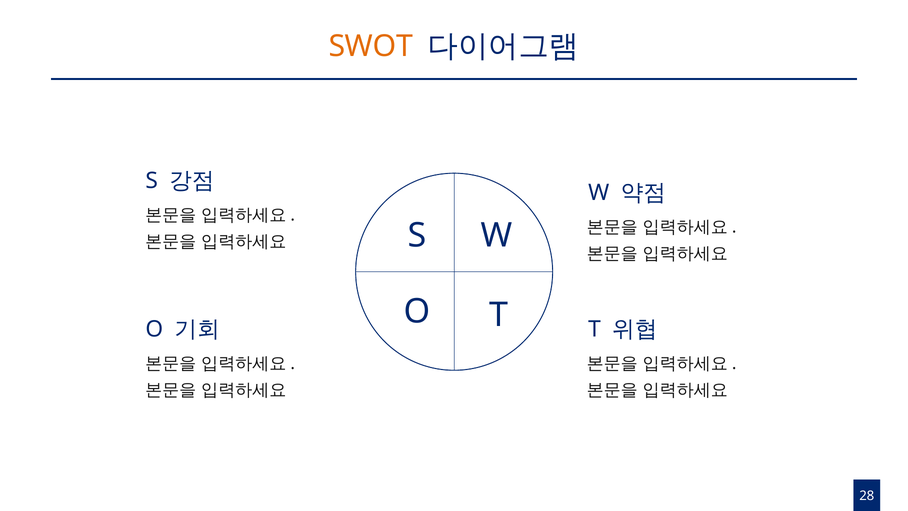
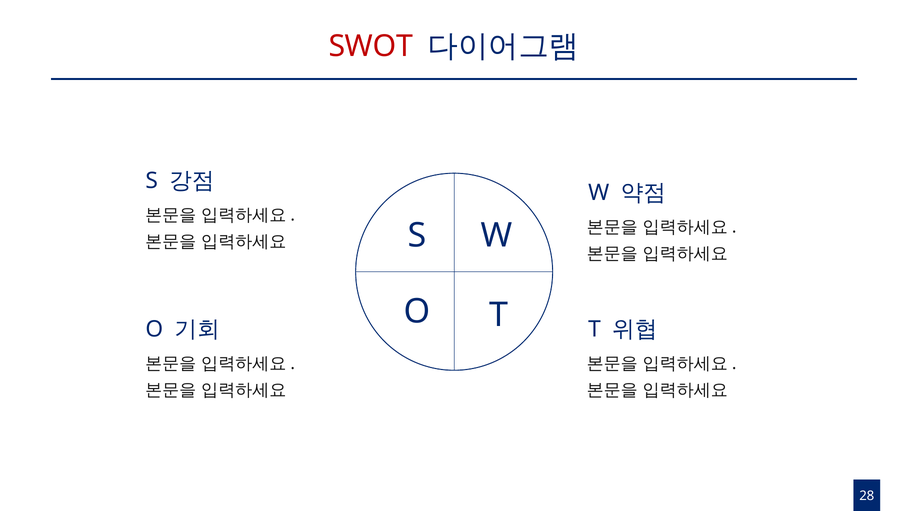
SWOT colour: orange -> red
